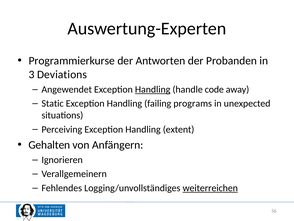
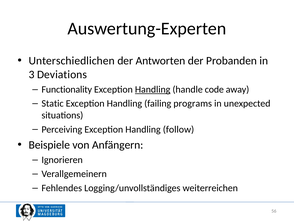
Programmierkurse: Programmierkurse -> Unterschiedlichen
Angewendet: Angewendet -> Functionality
extent: extent -> follow
Gehalten: Gehalten -> Beispiele
weiterreichen underline: present -> none
